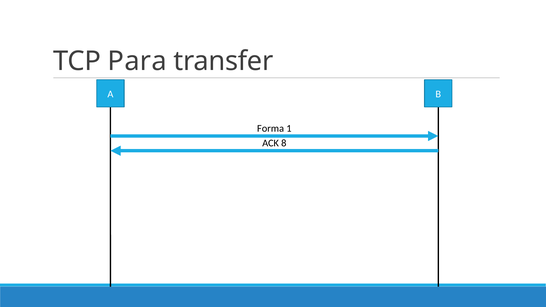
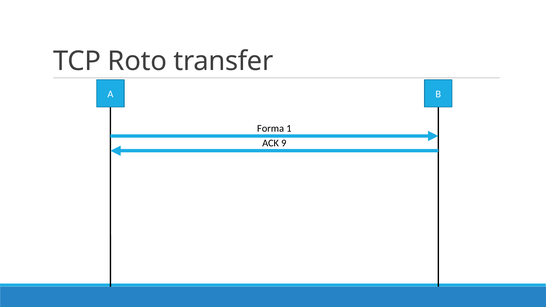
Para: Para -> Roto
8: 8 -> 9
